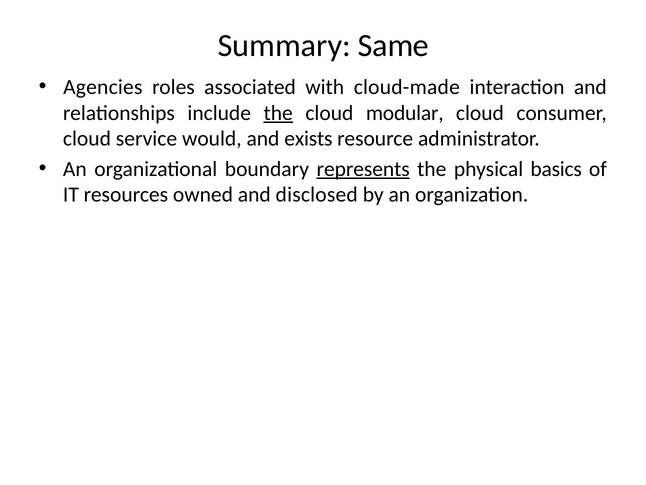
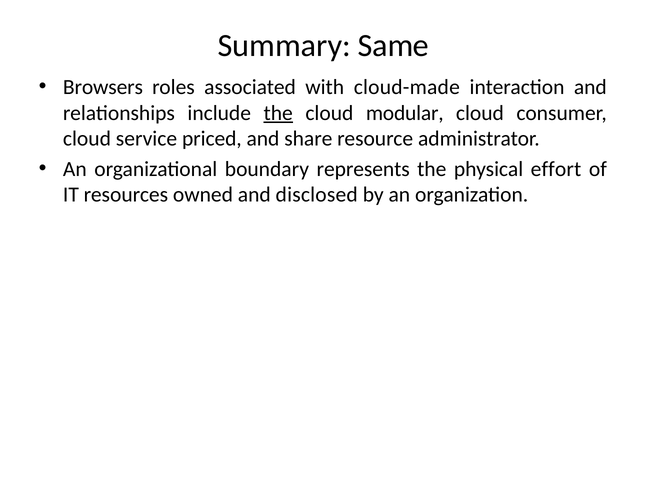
Agencies: Agencies -> Browsers
would: would -> priced
exists: exists -> share
represents underline: present -> none
basics: basics -> effort
